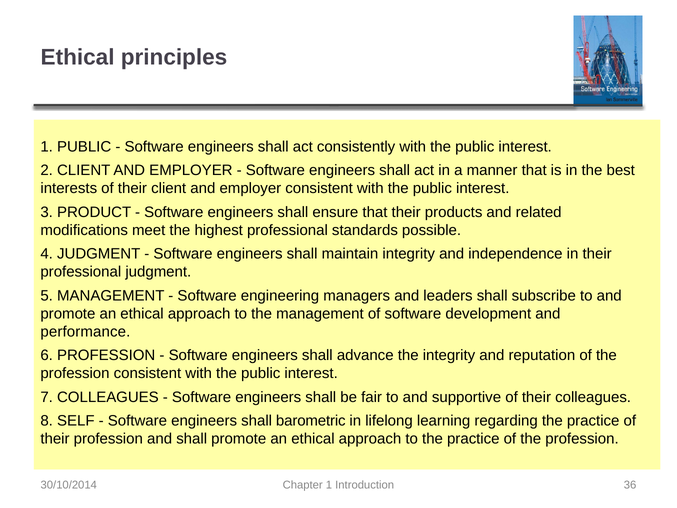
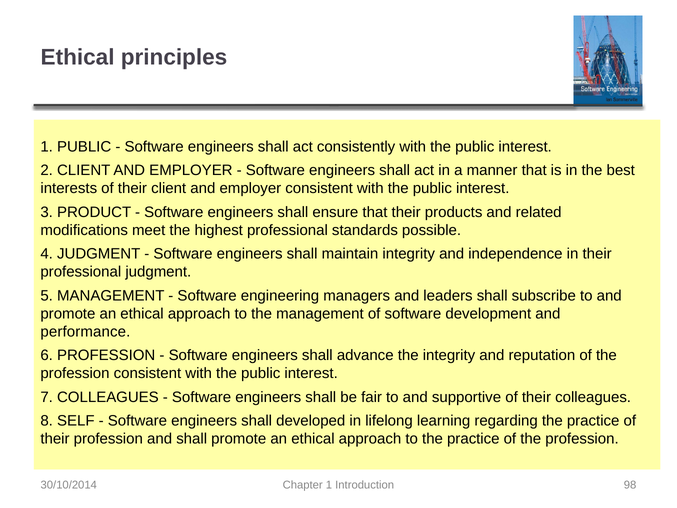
barometric: barometric -> developed
36: 36 -> 98
